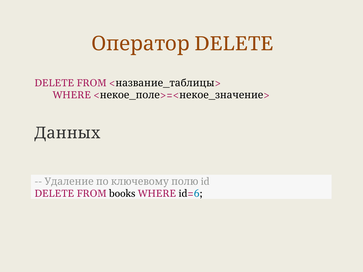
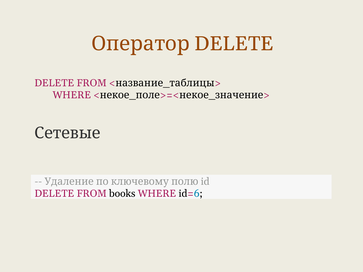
Данных: Данных -> Сетевые
